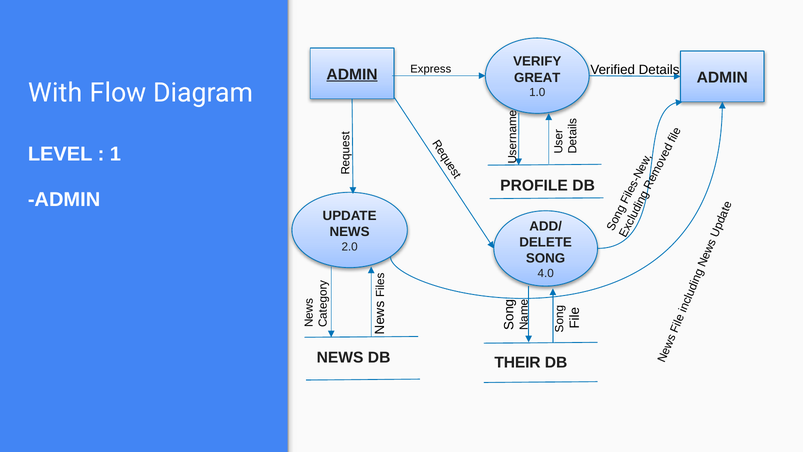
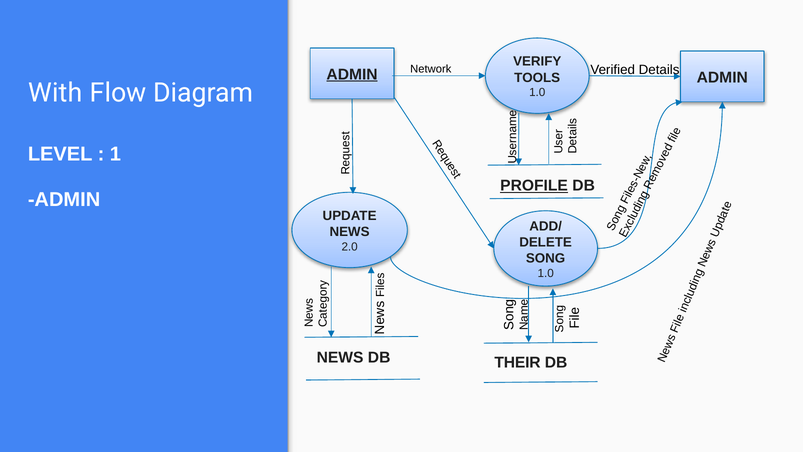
Express: Express -> Network
GREAT: GREAT -> TOOLS
PROFILE underline: none -> present
4.0 at (546, 273): 4.0 -> 1.0
